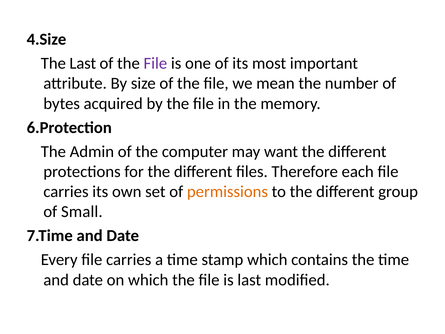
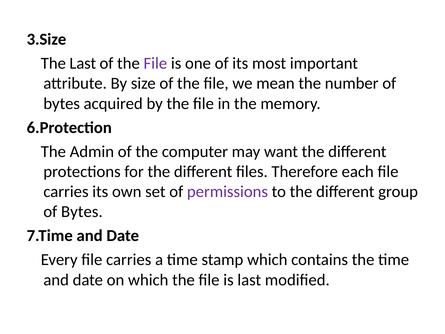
4.Size: 4.Size -> 3.Size
permissions colour: orange -> purple
Small at (82, 212): Small -> Bytes
